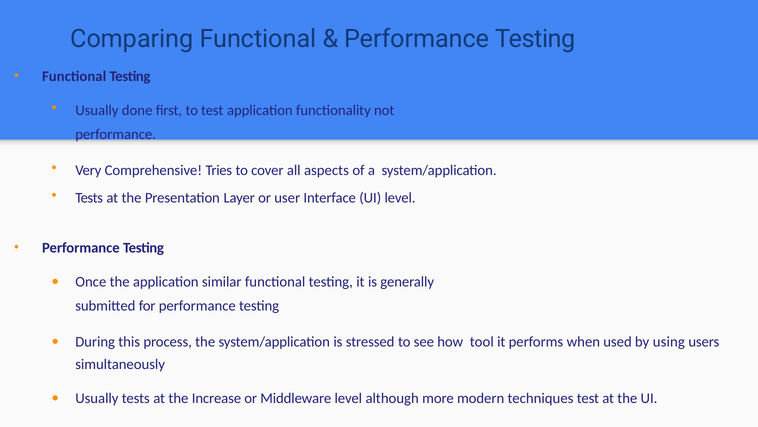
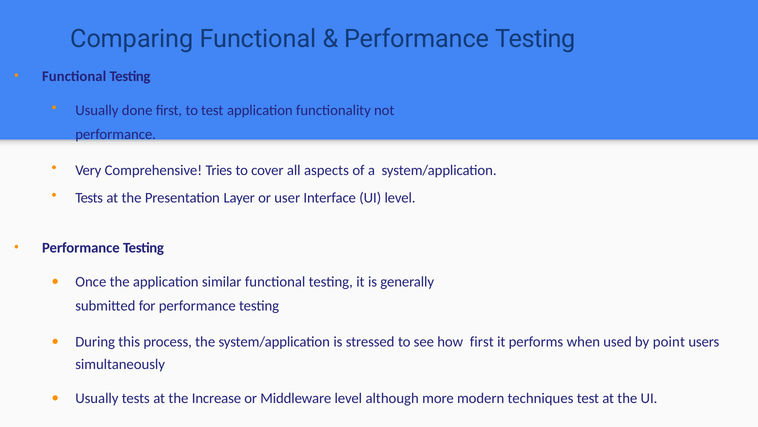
how tool: tool -> first
using: using -> point
